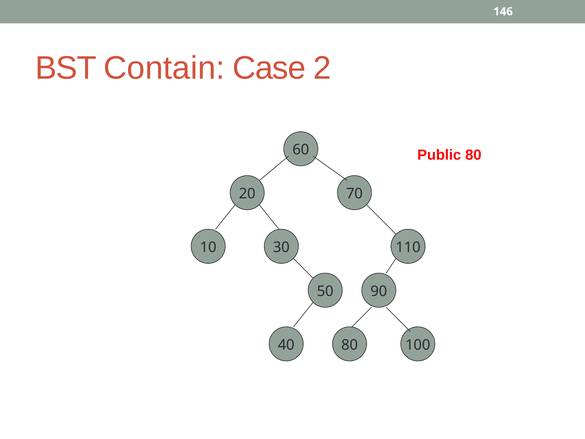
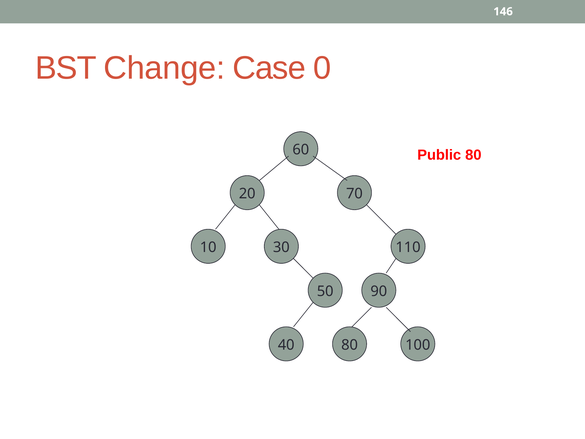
Contain: Contain -> Change
2: 2 -> 0
